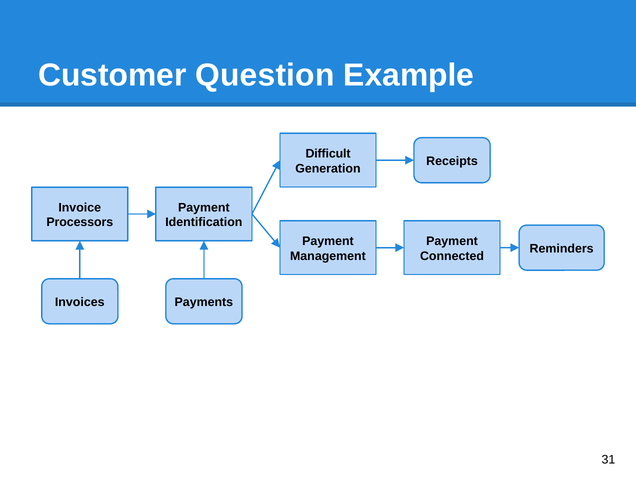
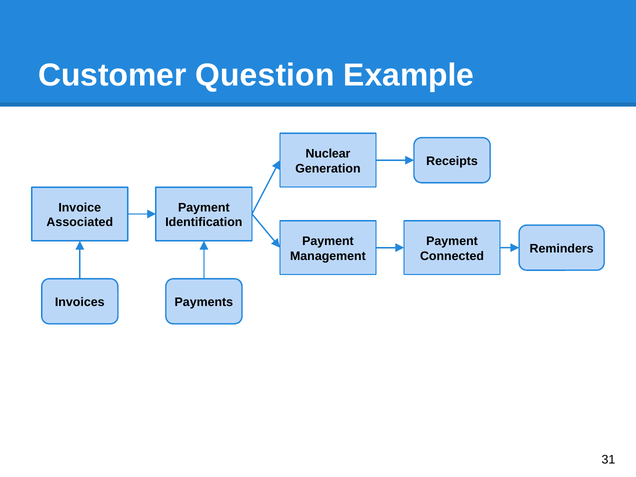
Difficult: Difficult -> Nuclear
Processors: Processors -> Associated
